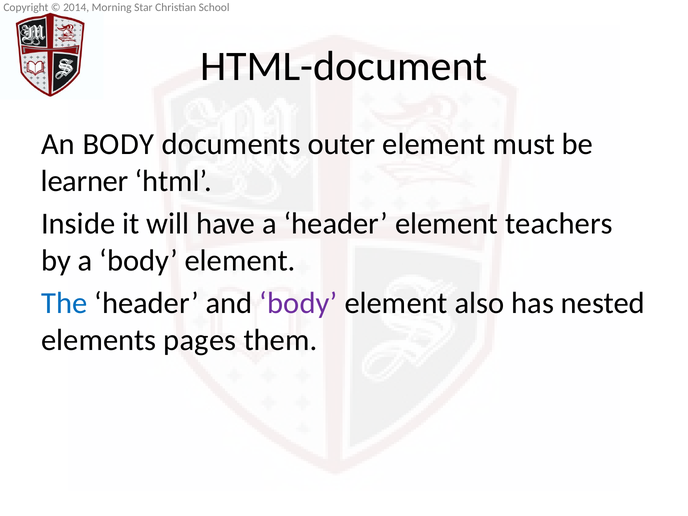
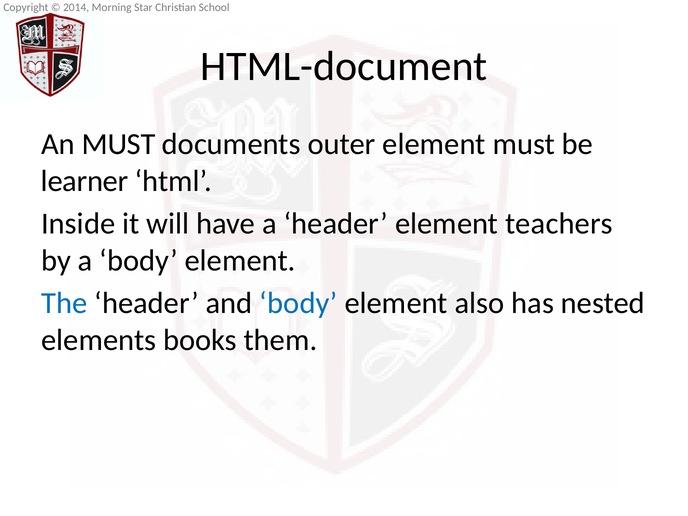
An BODY: BODY -> MUST
body at (298, 303) colour: purple -> blue
pages: pages -> books
